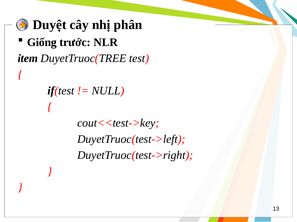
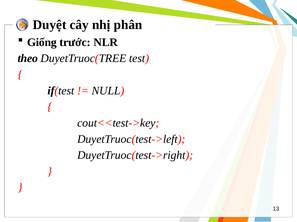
item: item -> theo
